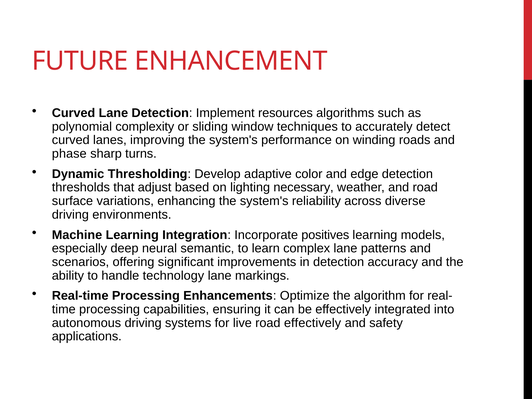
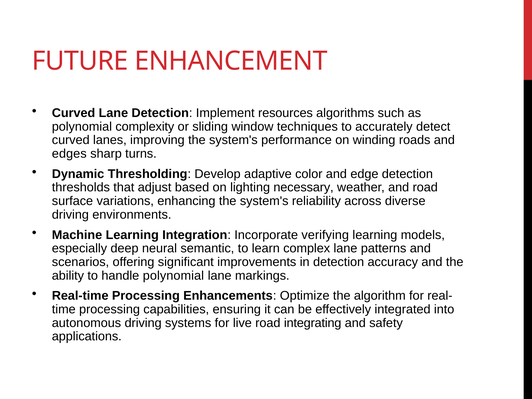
phase: phase -> edges
positives: positives -> verifying
handle technology: technology -> polynomial
road effectively: effectively -> integrating
